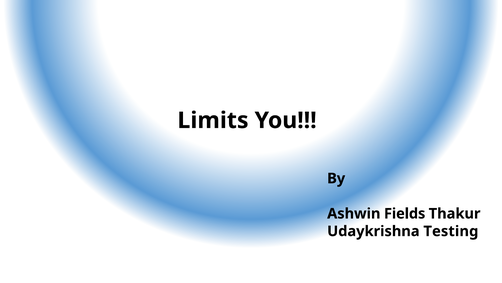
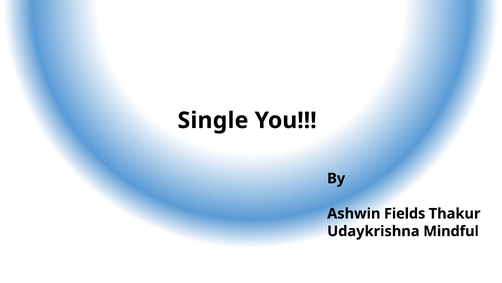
Limits: Limits -> Single
Testing: Testing -> Mindful
